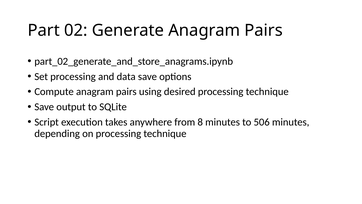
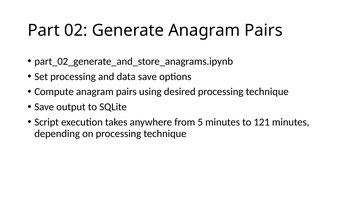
8: 8 -> 5
506: 506 -> 121
